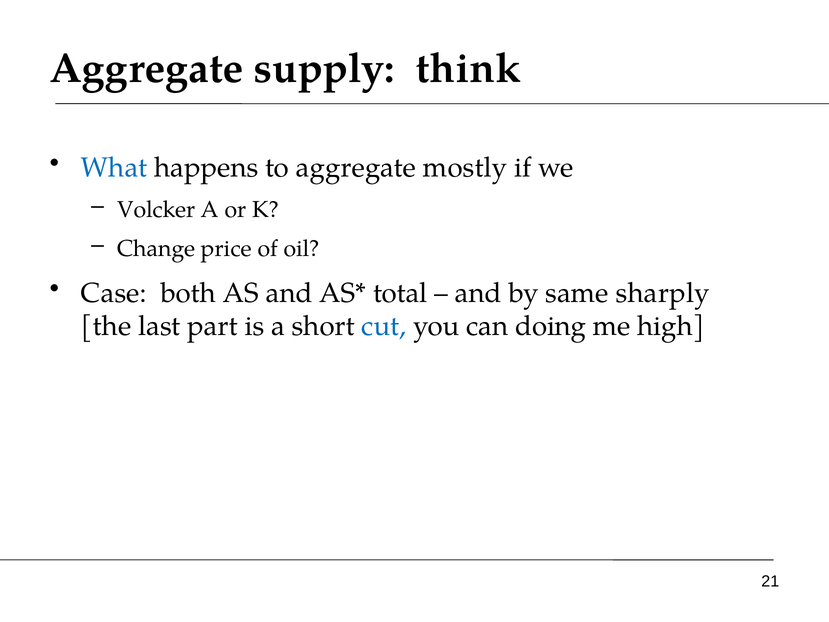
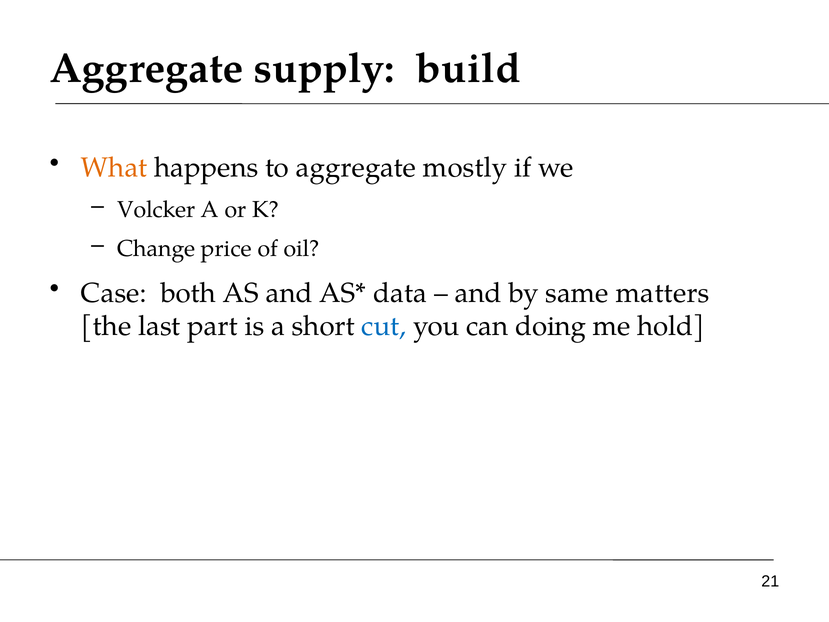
think: think -> build
What colour: blue -> orange
total: total -> data
sharply: sharply -> matters
high: high -> hold
